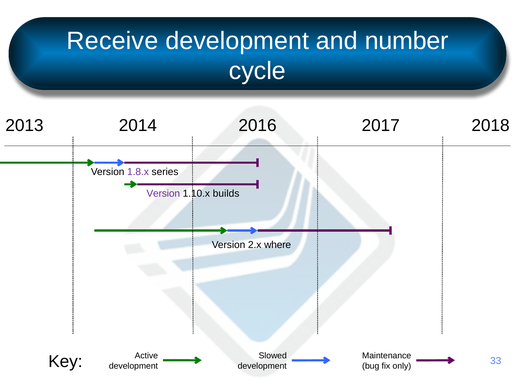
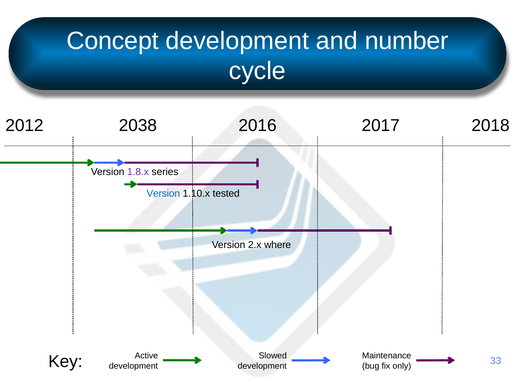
Receive: Receive -> Concept
2013: 2013 -> 2012
2014: 2014 -> 2038
Version at (163, 194) colour: purple -> blue
builds: builds -> tested
